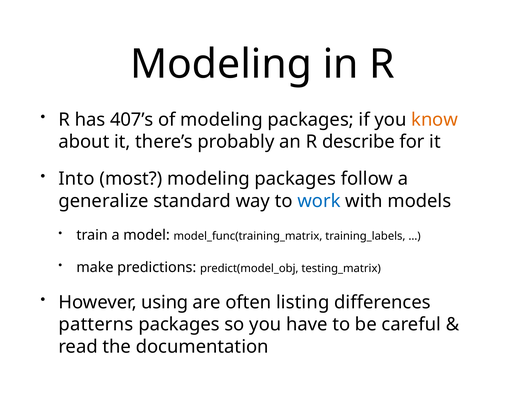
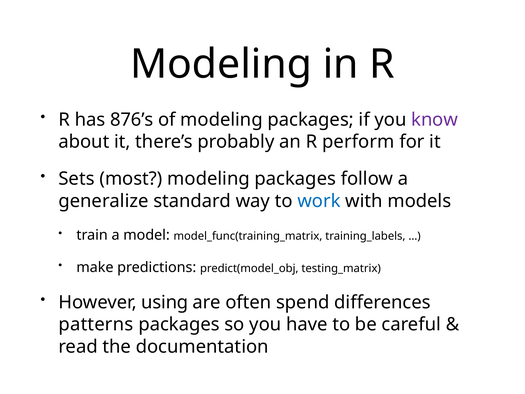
407’s: 407’s -> 876’s
know colour: orange -> purple
describe: describe -> perform
Into: Into -> Sets
listing: listing -> spend
